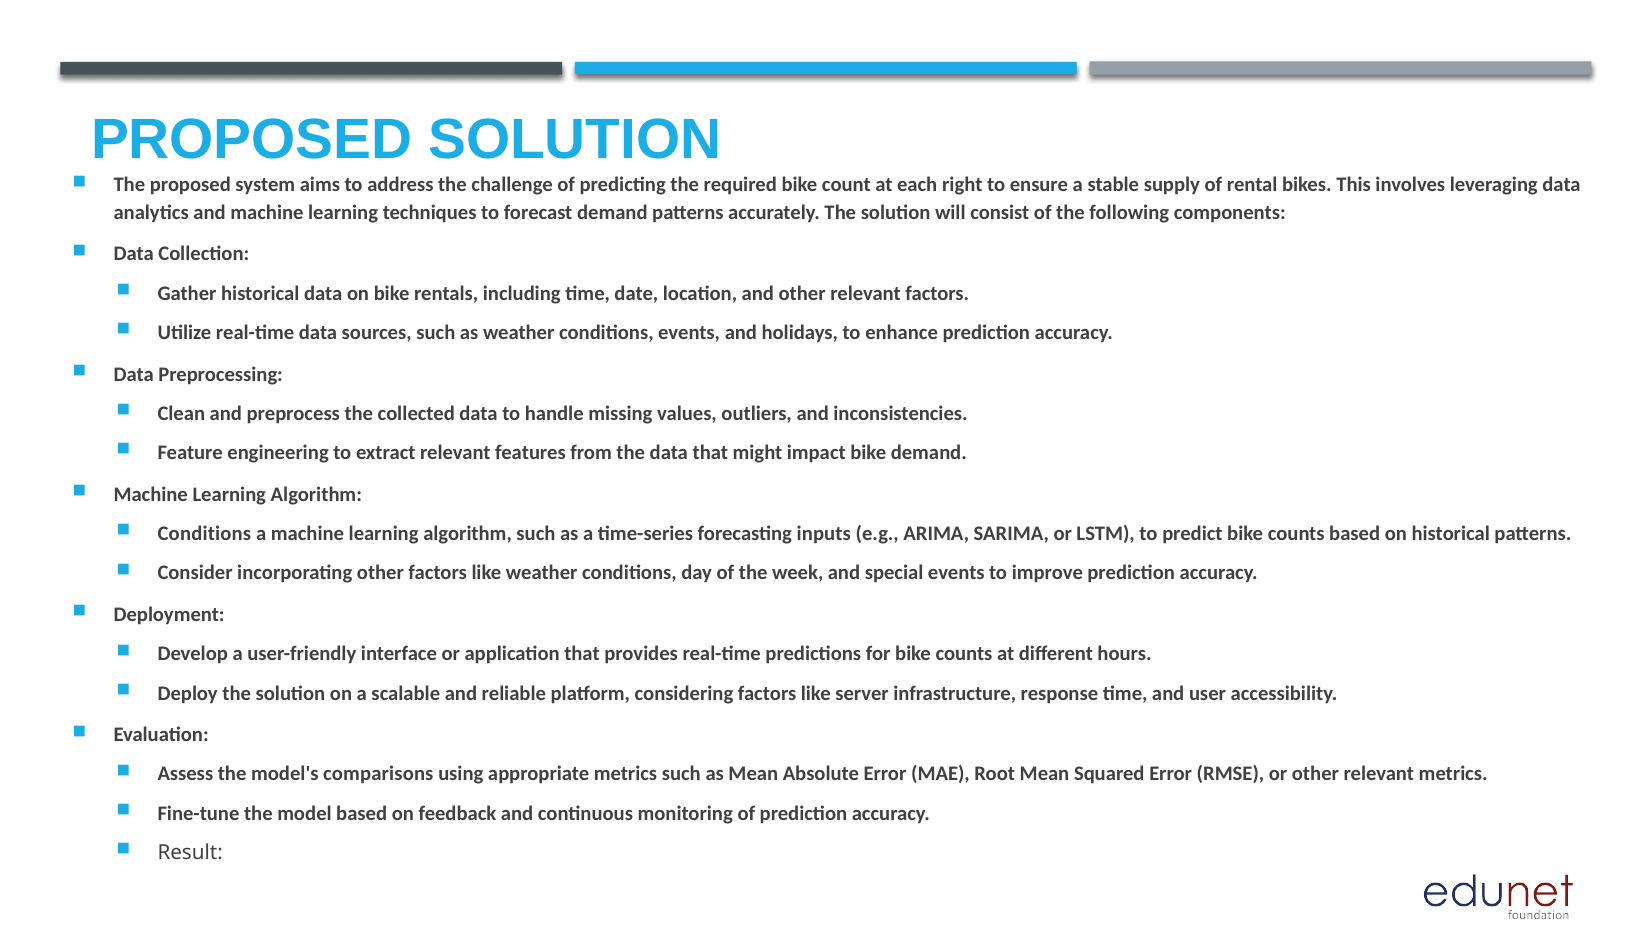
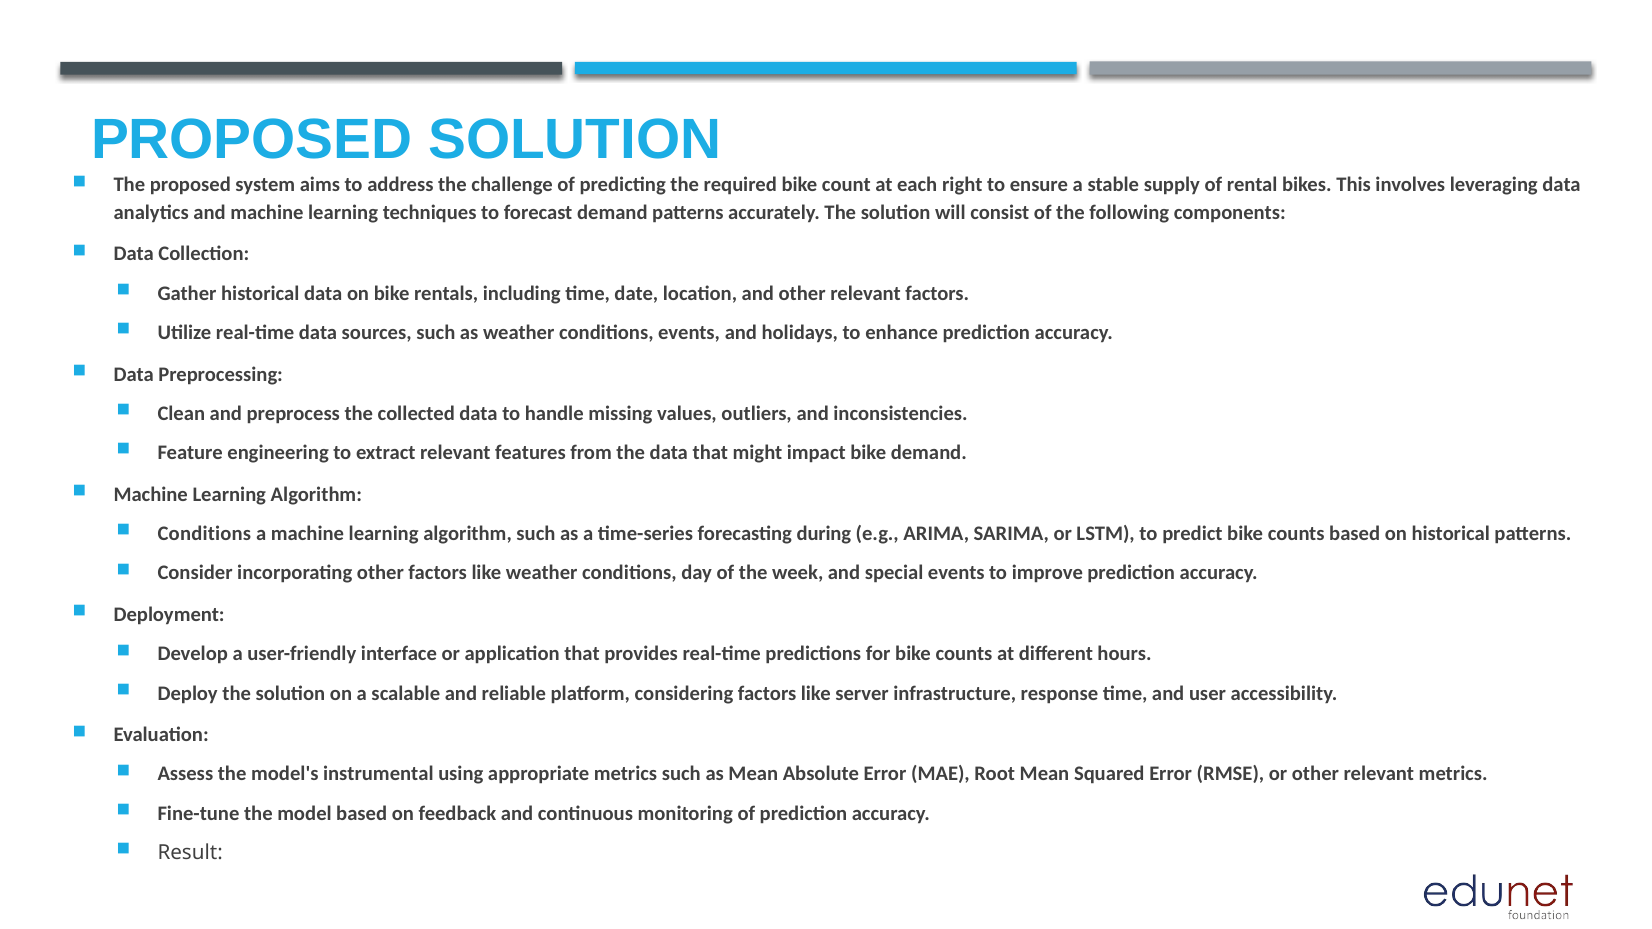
inputs: inputs -> during
comparisons: comparisons -> instrumental
